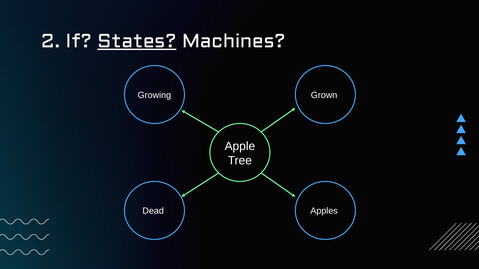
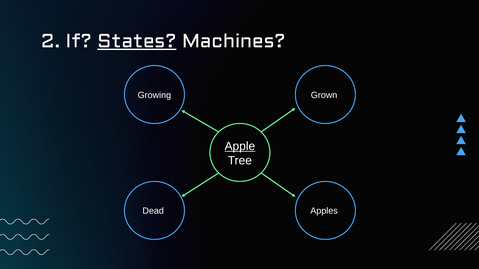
Apple underline: none -> present
